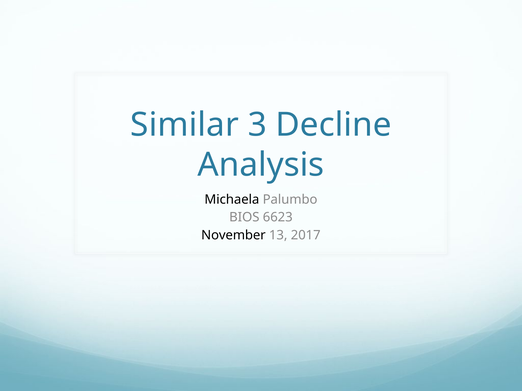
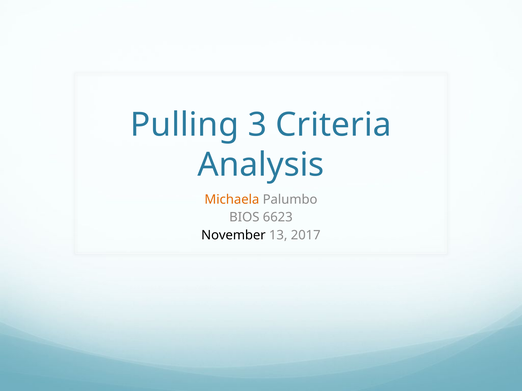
Similar: Similar -> Pulling
Decline: Decline -> Criteria
Michaela colour: black -> orange
